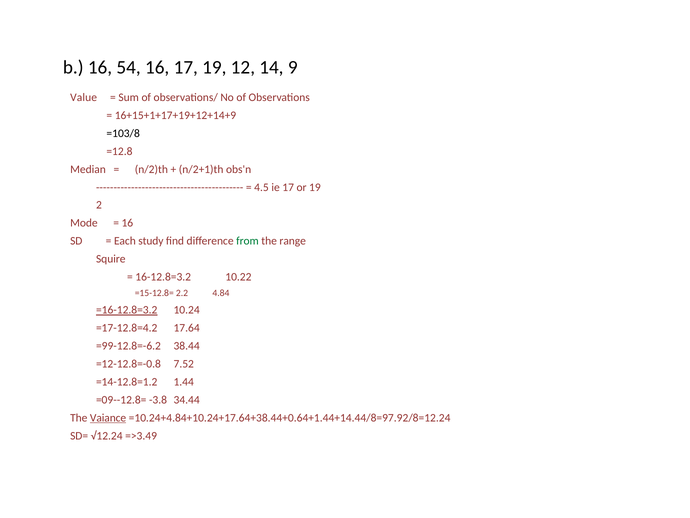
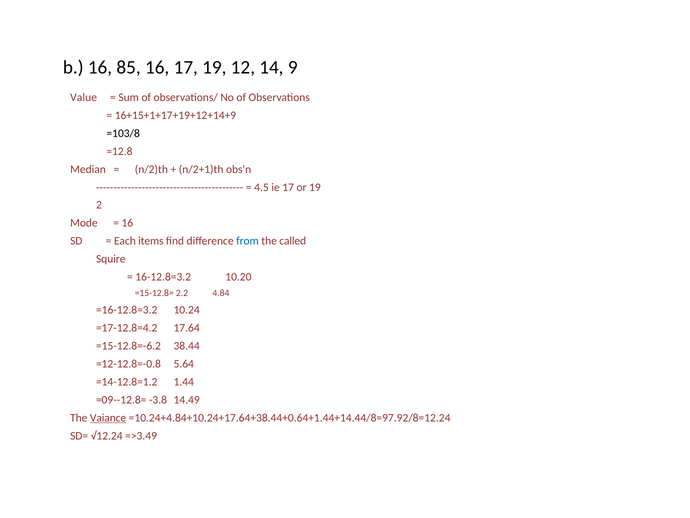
54: 54 -> 85
study: study -> items
from colour: green -> blue
range: range -> called
10.22: 10.22 -> 10.20
=16-12.8=3.2 underline: present -> none
=99-12.8=-6.2: =99-12.8=-6.2 -> =15-12.8=-6.2
7.52: 7.52 -> 5.64
34.44: 34.44 -> 14.49
